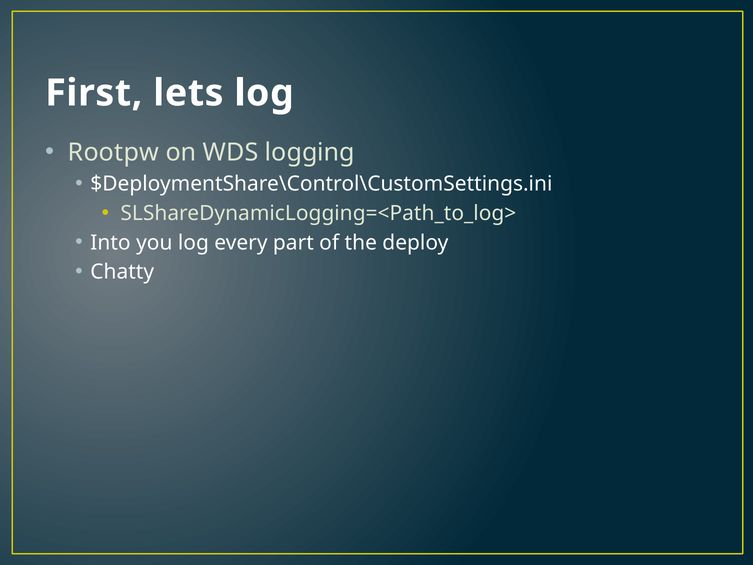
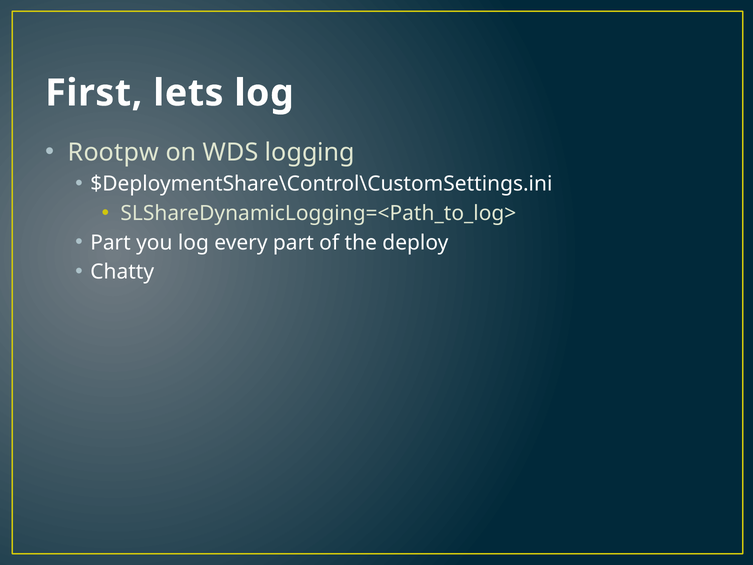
Into at (111, 243): Into -> Part
